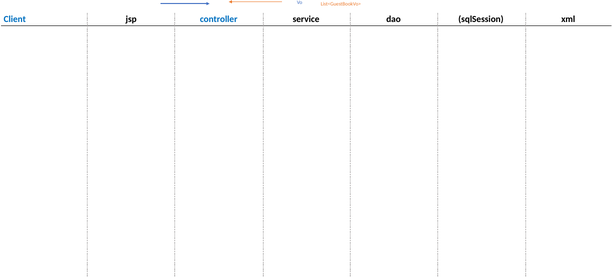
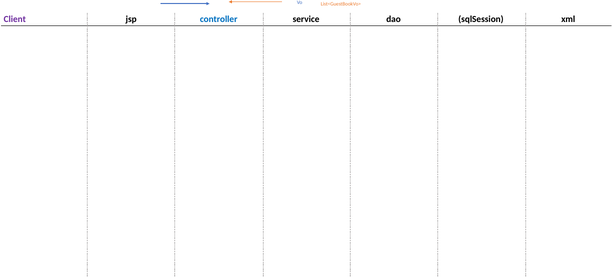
Client colour: blue -> purple
